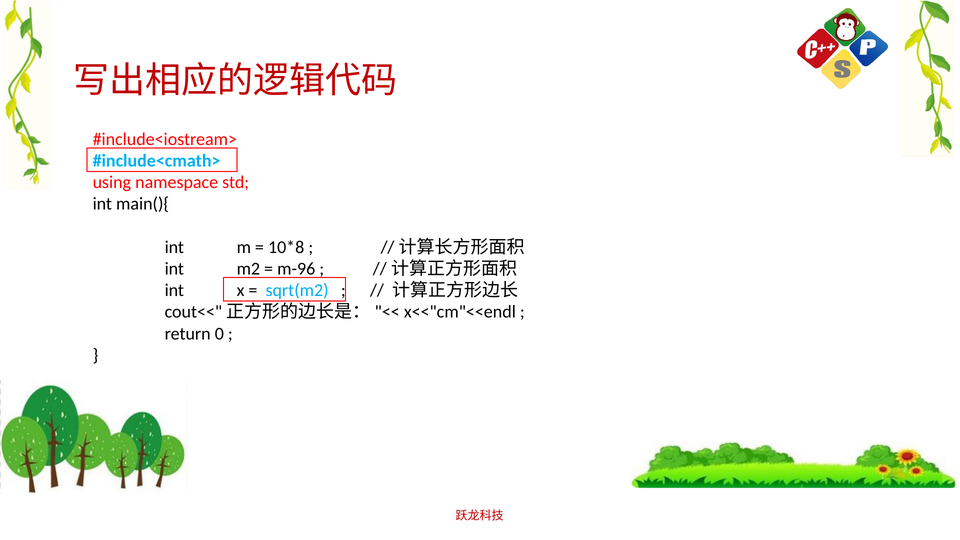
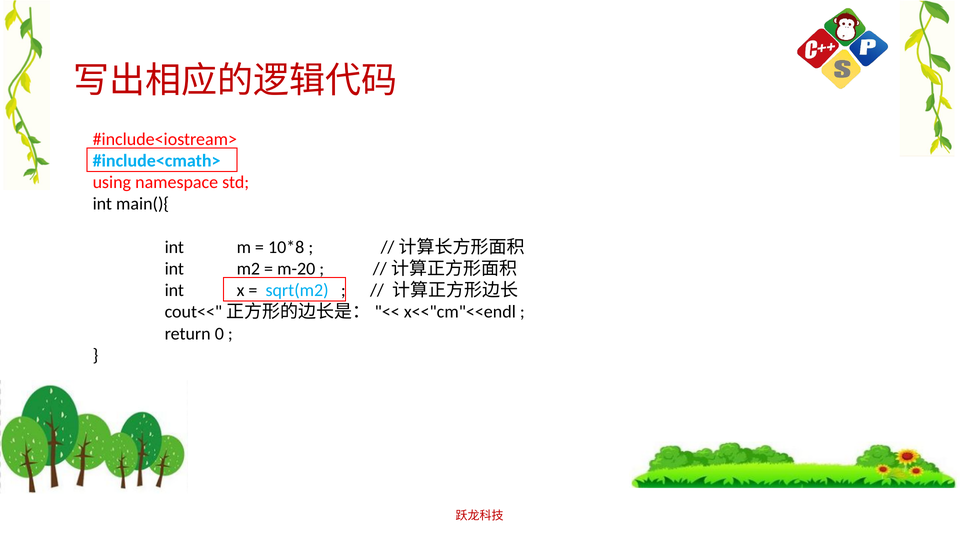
m-96: m-96 -> m-20
